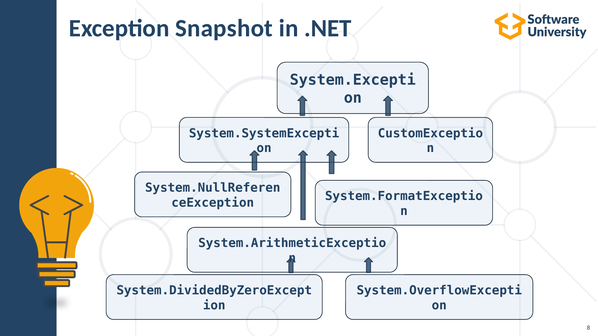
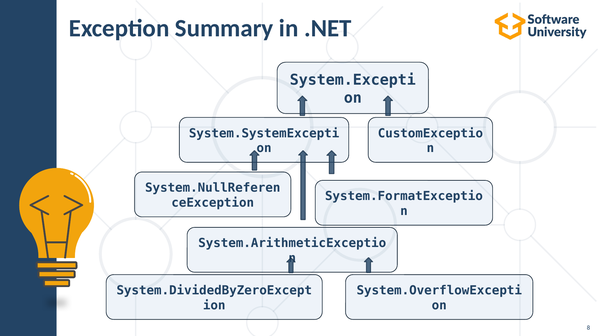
Snapshot: Snapshot -> Summary
